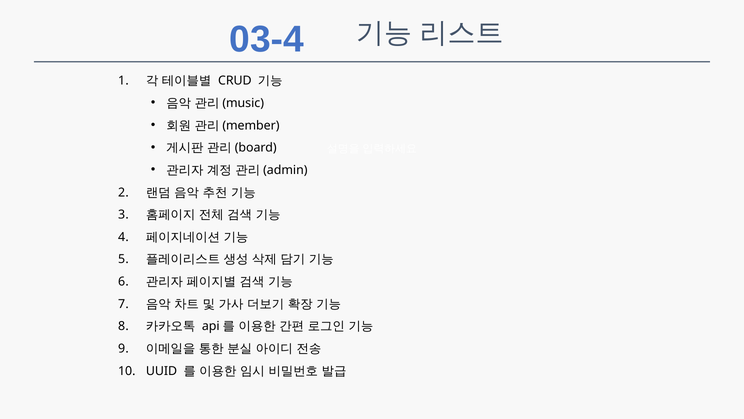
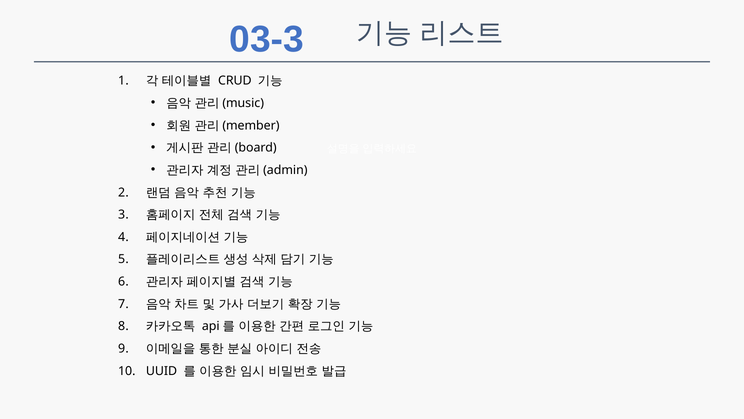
03-4: 03-4 -> 03-3
